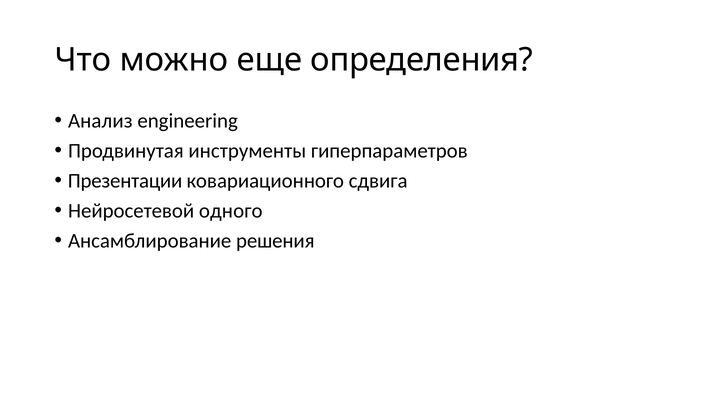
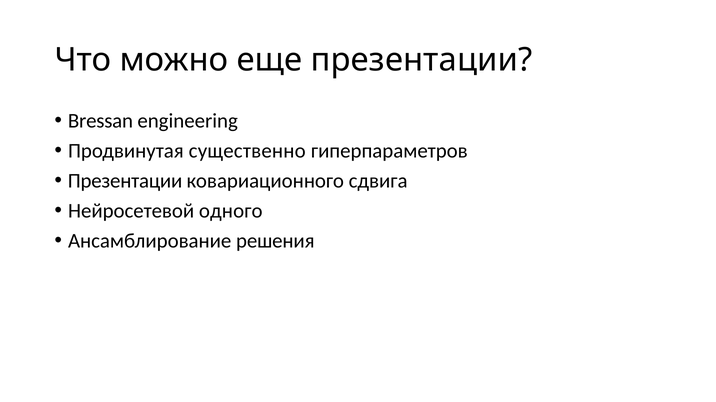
еще определения: определения -> презентации
Анализ: Анализ -> Bressan
инструменты: инструменты -> существенно
